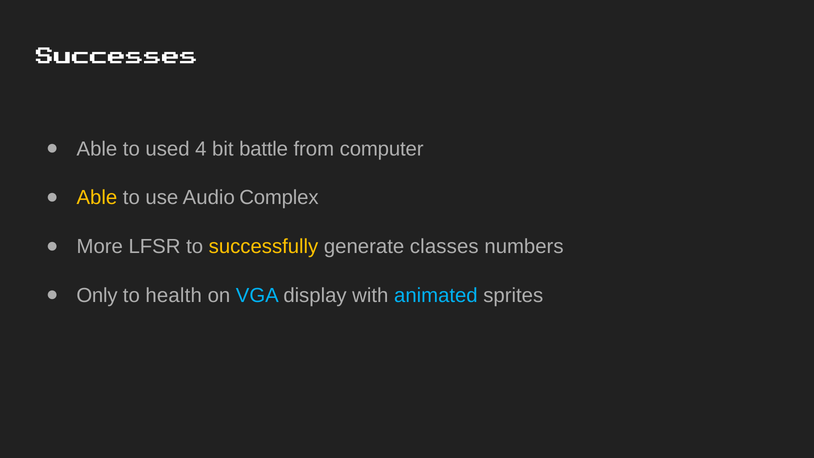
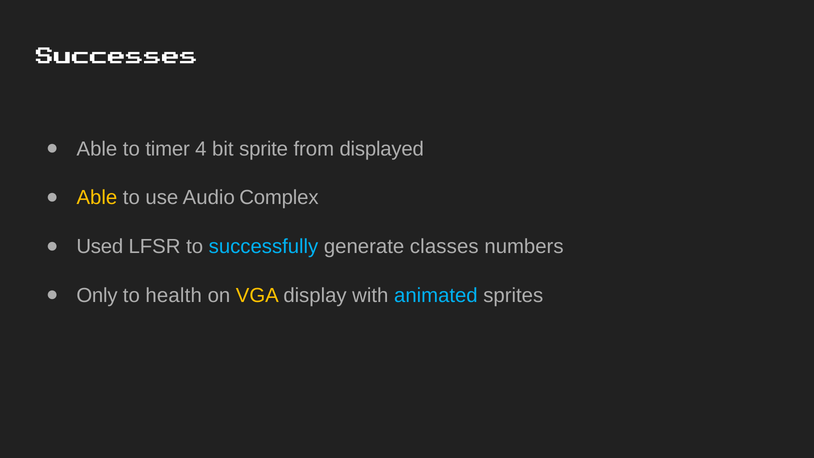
used: used -> timer
battle: battle -> sprite
computer: computer -> displayed
More: More -> Used
successfully colour: yellow -> light blue
VGA colour: light blue -> yellow
